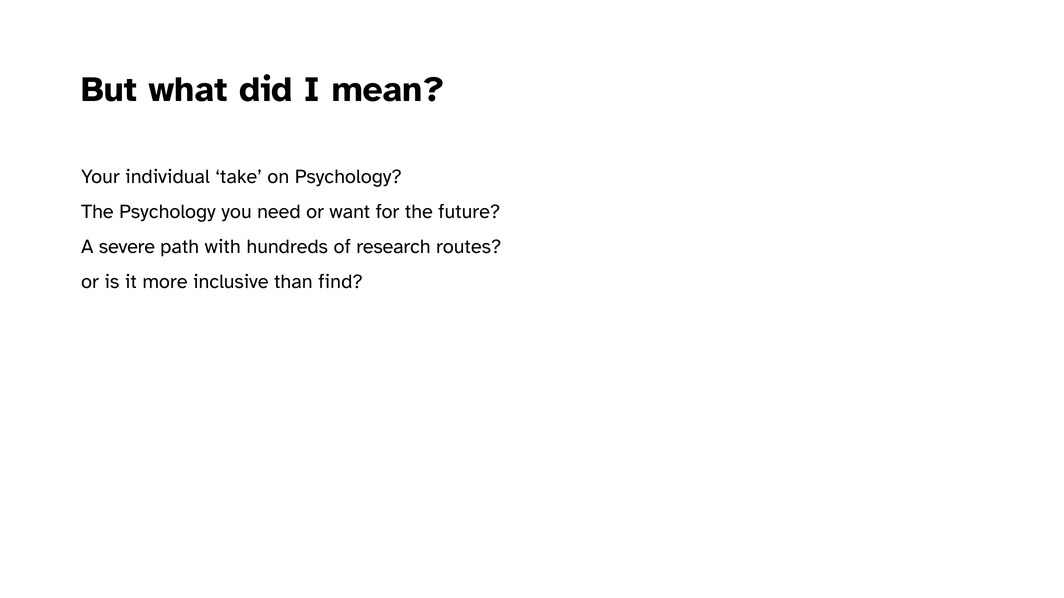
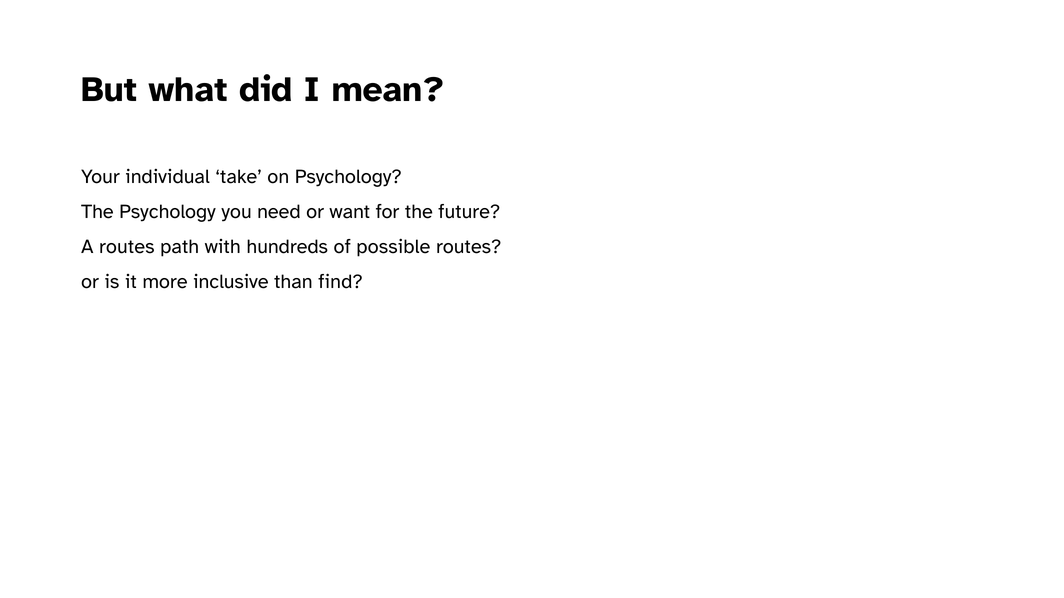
A severe: severe -> routes
research: research -> possible
